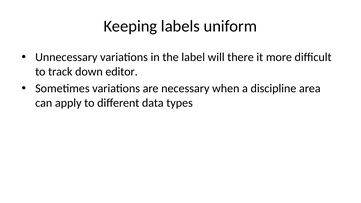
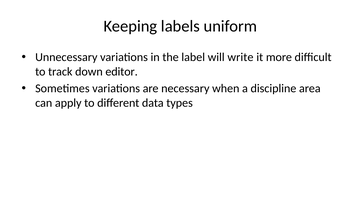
there: there -> write
